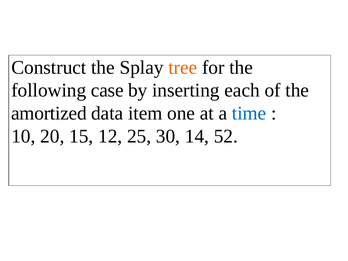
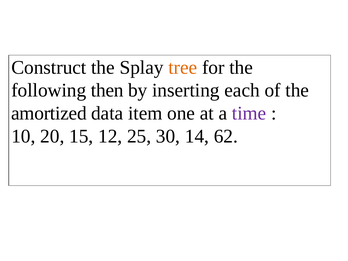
case: case -> then
time colour: blue -> purple
52: 52 -> 62
